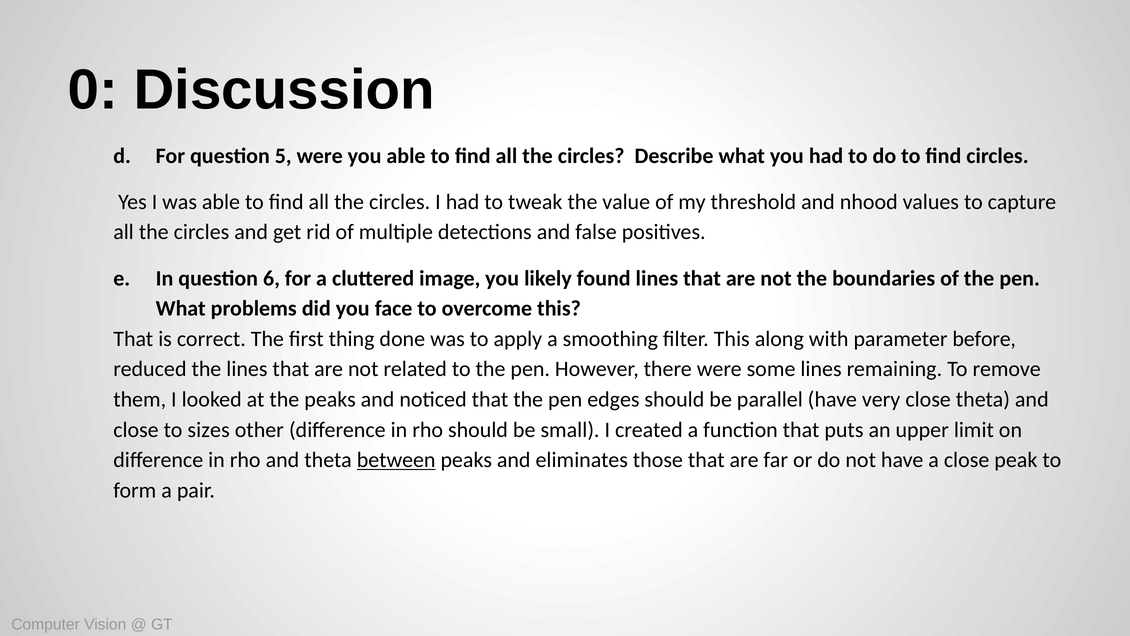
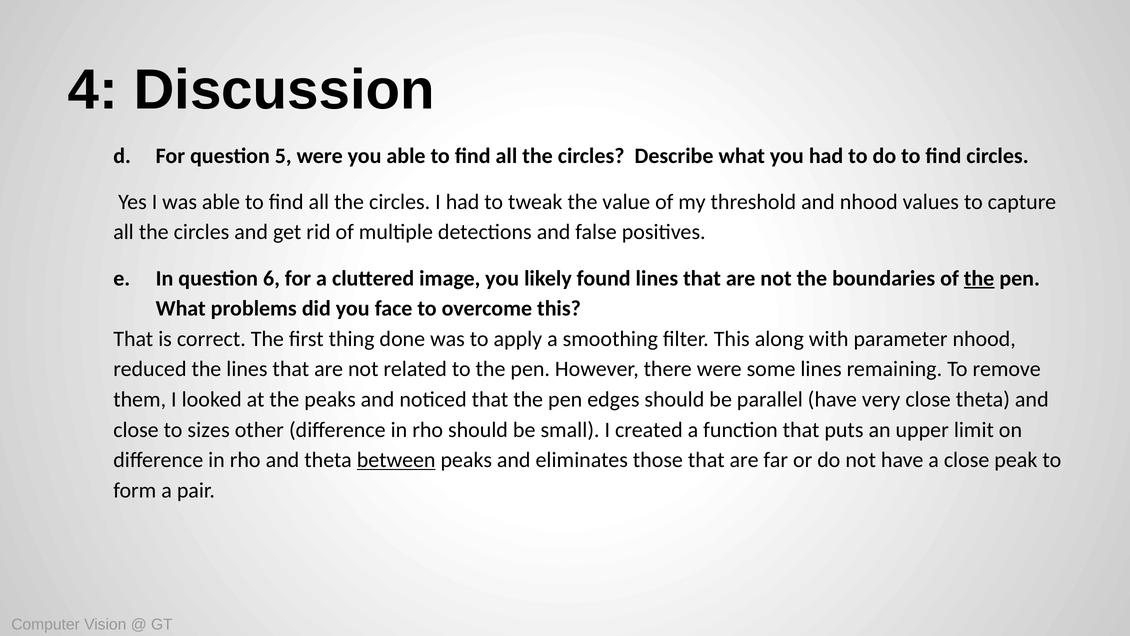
0: 0 -> 4
the at (979, 278) underline: none -> present
parameter before: before -> nhood
